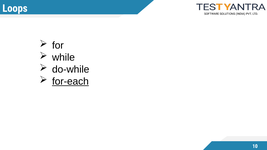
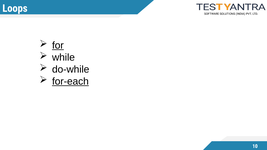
for underline: none -> present
